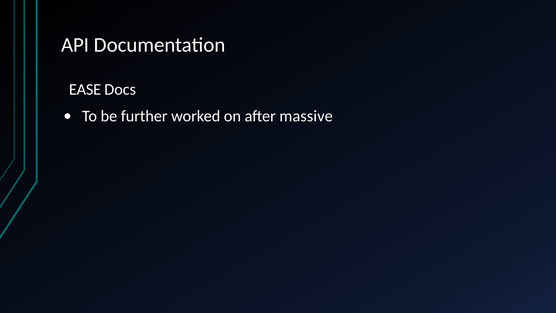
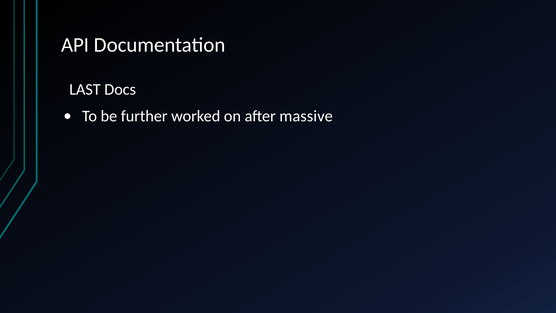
EASE: EASE -> LAST
